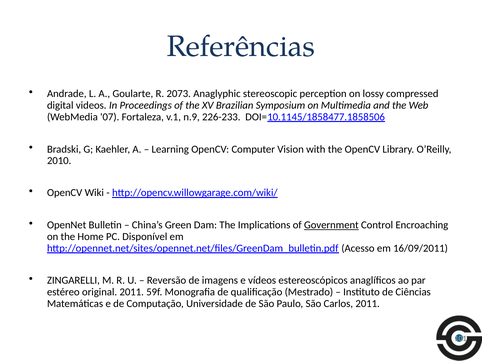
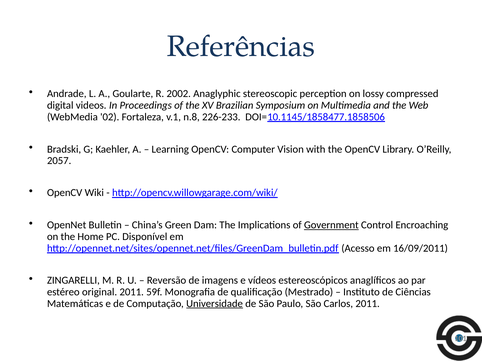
2073: 2073 -> 2002
07: 07 -> 02
n.9: n.9 -> n.8
2010: 2010 -> 2057
Universidade underline: none -> present
